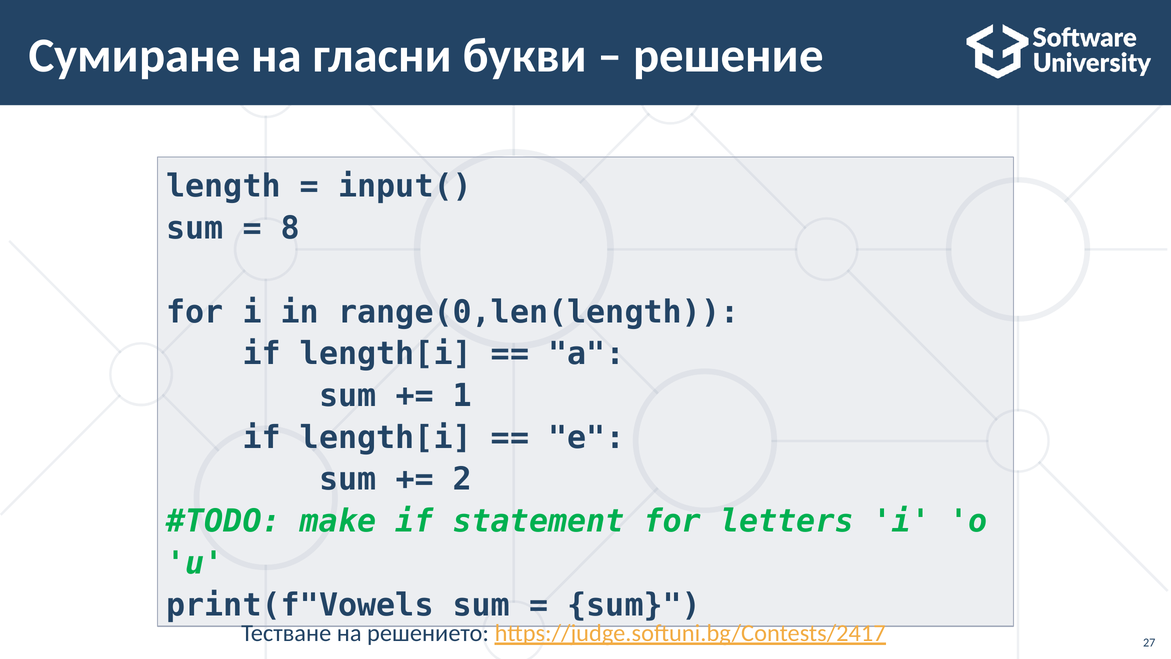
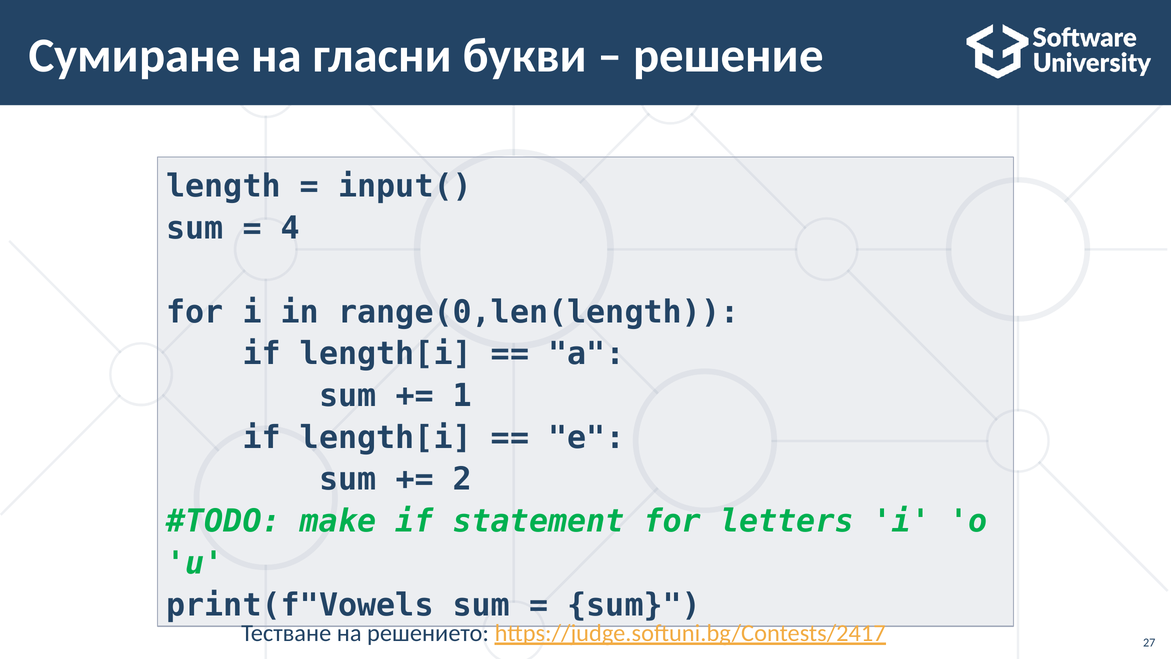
8: 8 -> 4
